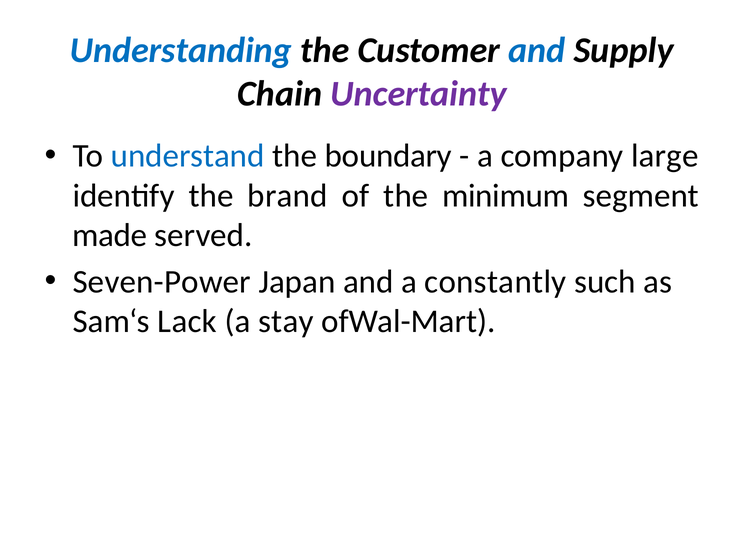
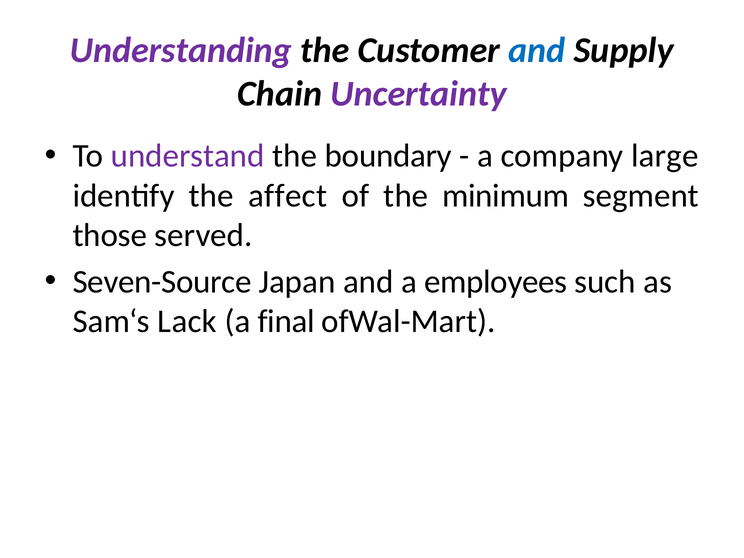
Understanding colour: blue -> purple
understand colour: blue -> purple
brand: brand -> affect
made: made -> those
Seven-Power: Seven-Power -> Seven-Source
constantly: constantly -> employees
stay: stay -> final
